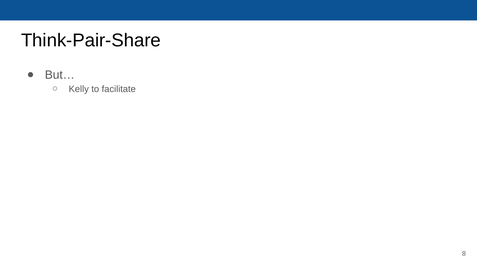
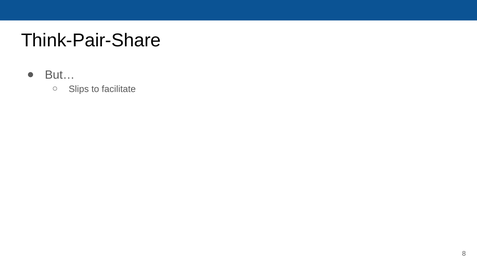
Kelly: Kelly -> Slips
